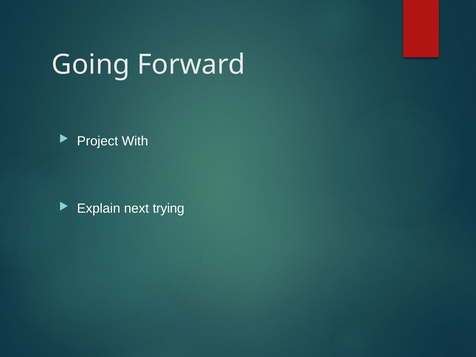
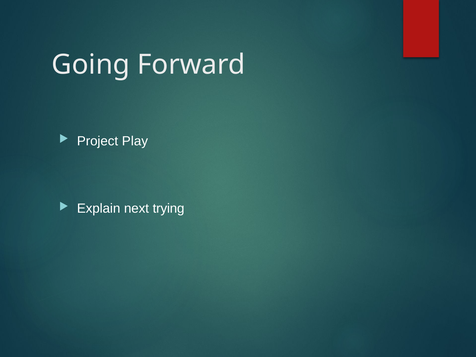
With: With -> Play
